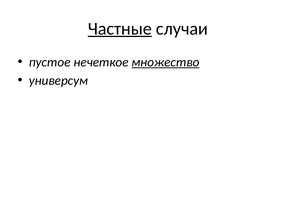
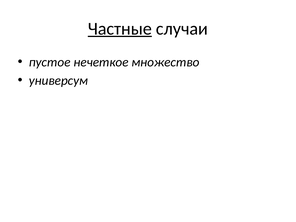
множество underline: present -> none
